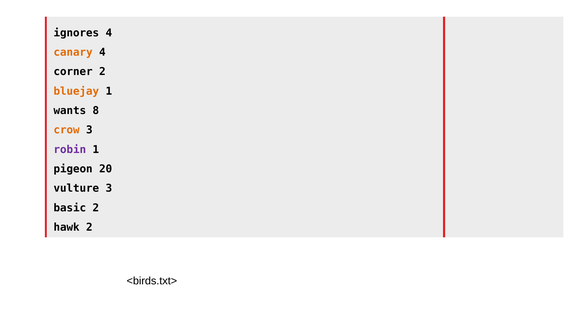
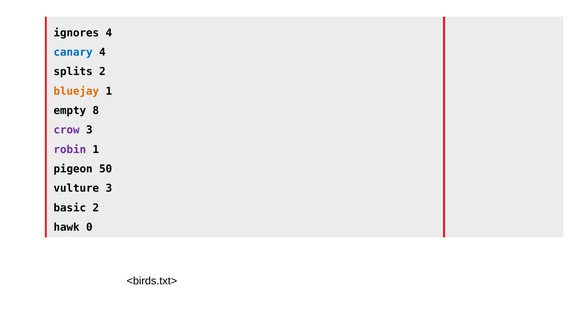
canary colour: orange -> blue
corner: corner -> splits
wants: wants -> empty
crow colour: orange -> purple
20: 20 -> 50
hawk 2: 2 -> 0
